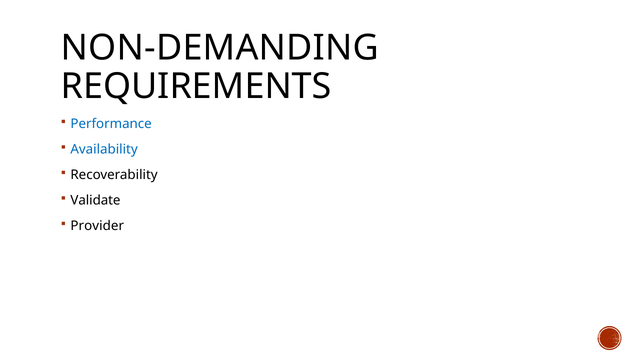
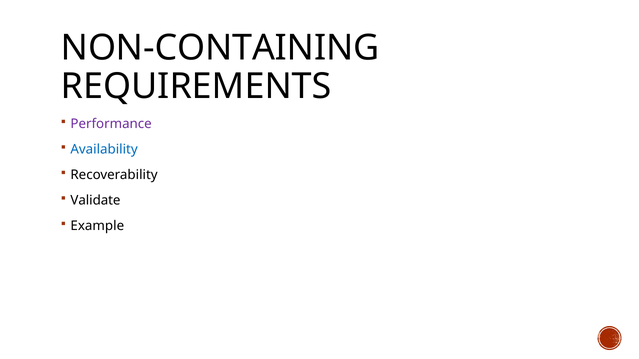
NON-DEMANDING: NON-DEMANDING -> NON-CONTAINING
Performance colour: blue -> purple
Provider: Provider -> Example
